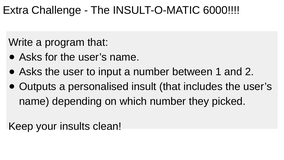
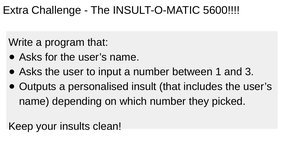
6000: 6000 -> 5600
2: 2 -> 3
